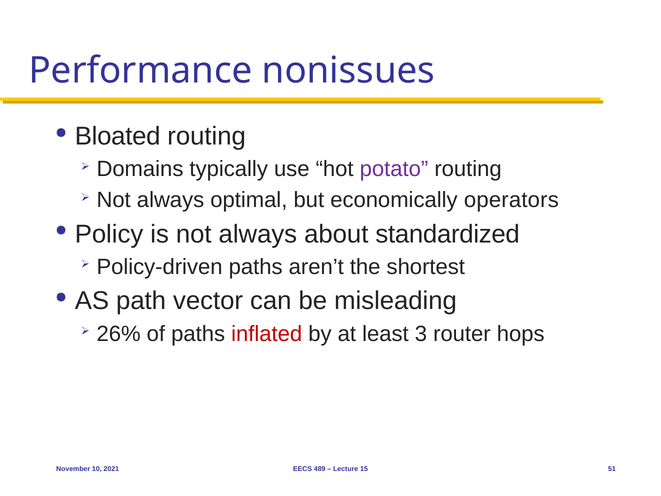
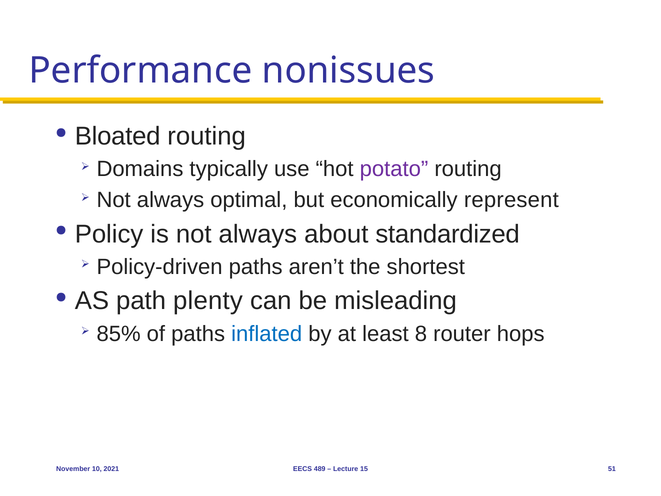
operators: operators -> represent
vector: vector -> plenty
26%: 26% -> 85%
inflated colour: red -> blue
3: 3 -> 8
